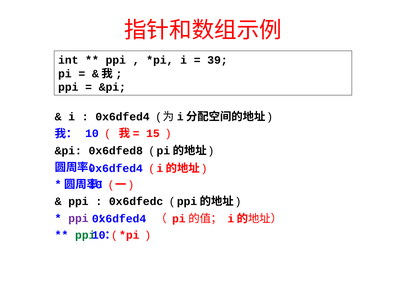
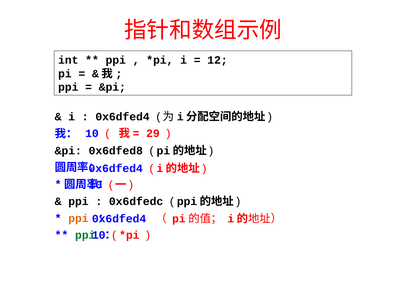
39: 39 -> 12
15: 15 -> 29
ppi at (78, 219) colour: purple -> orange
